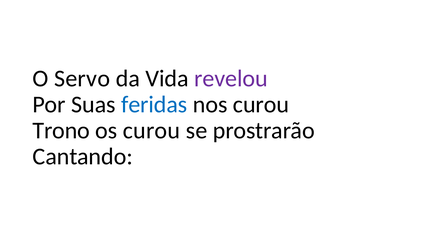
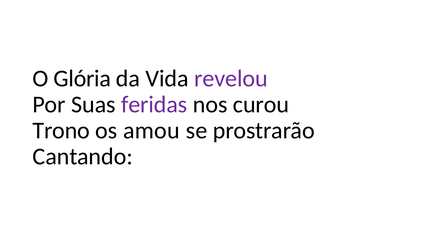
Servo: Servo -> Glória
feridas colour: blue -> purple
os curou: curou -> amou
